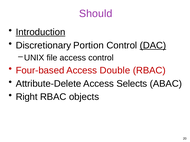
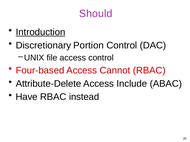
DAC underline: present -> none
Double: Double -> Cannot
Selects: Selects -> Include
Right: Right -> Have
objects: objects -> instead
